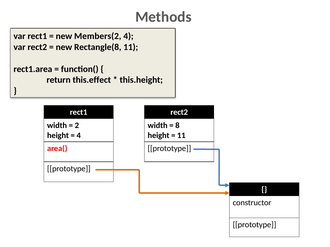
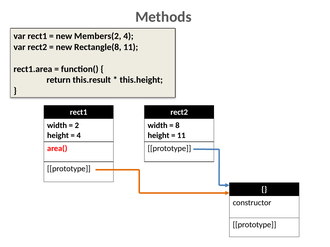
this.effect: this.effect -> this.result
